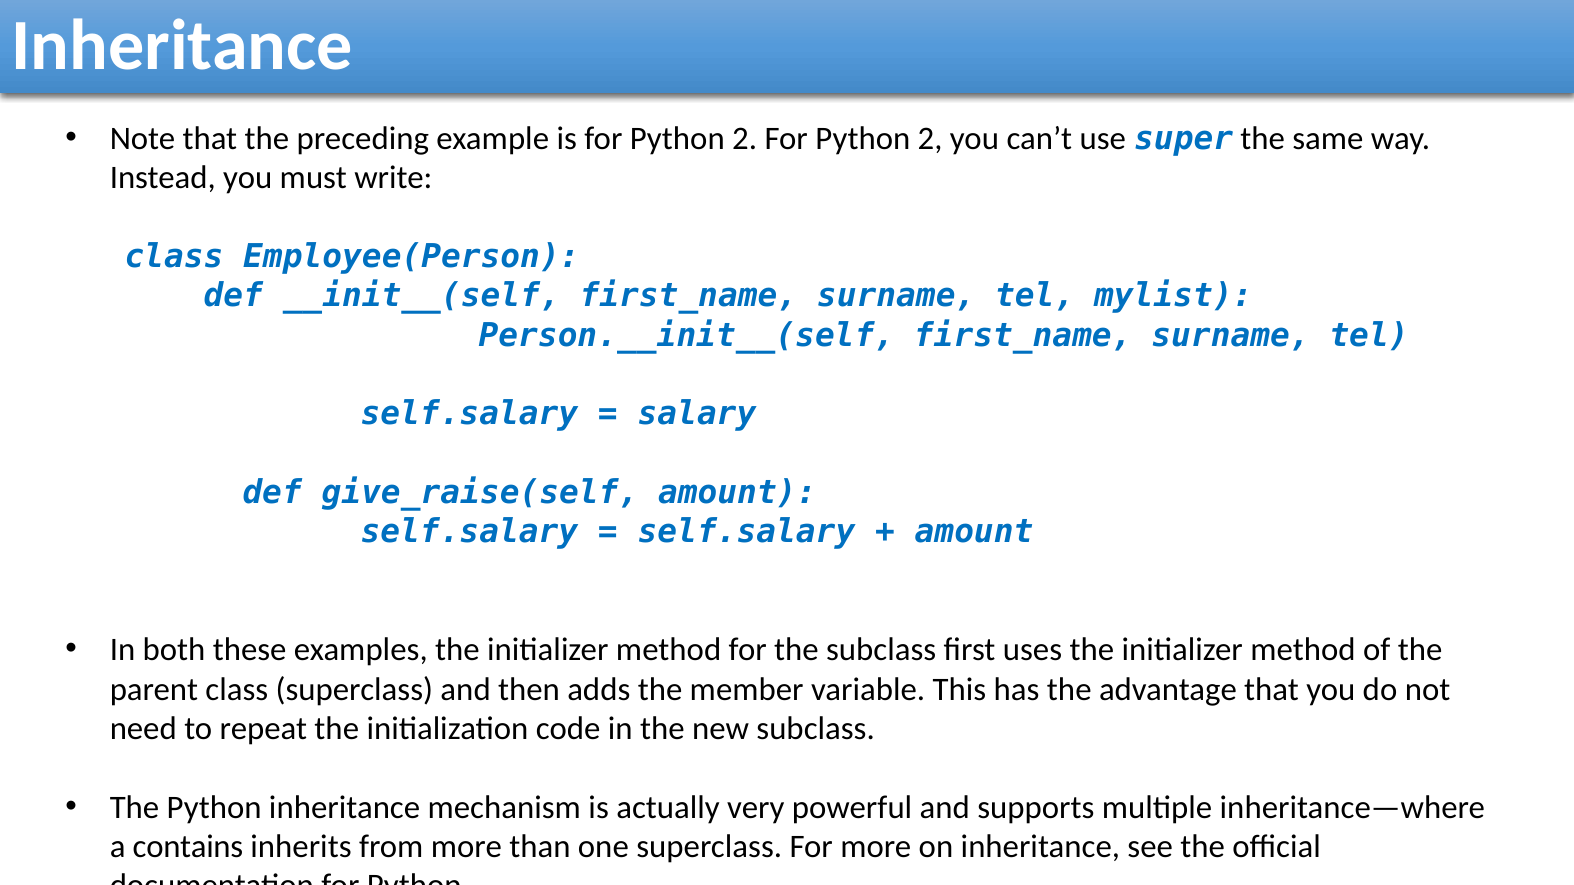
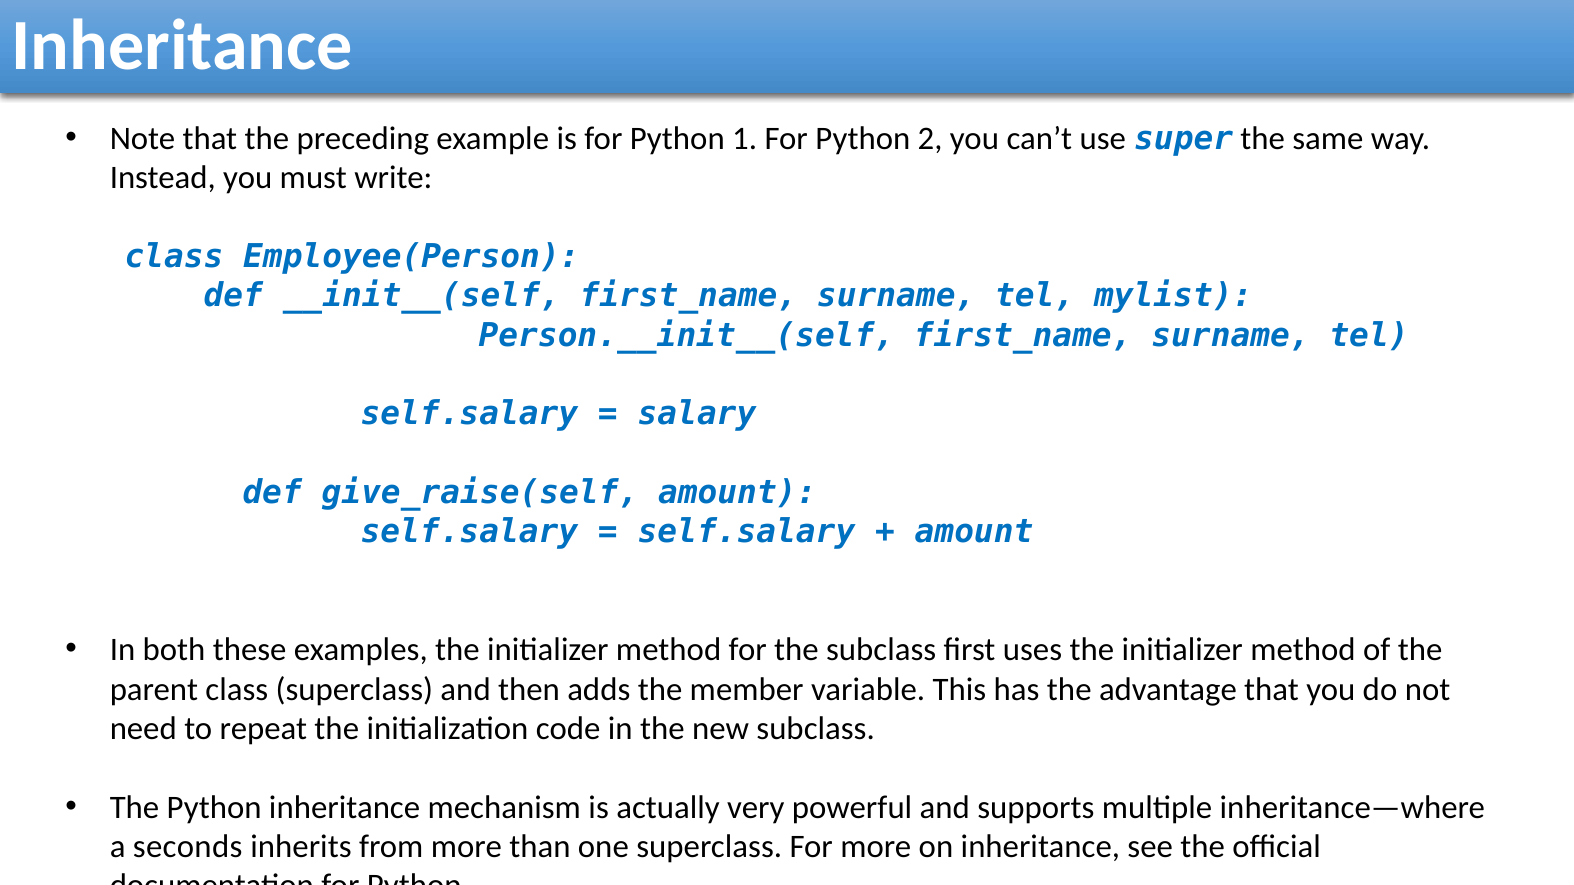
is for Python 2: 2 -> 1
contains: contains -> seconds
